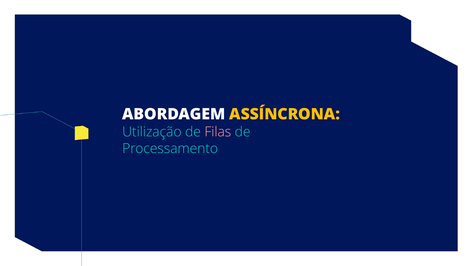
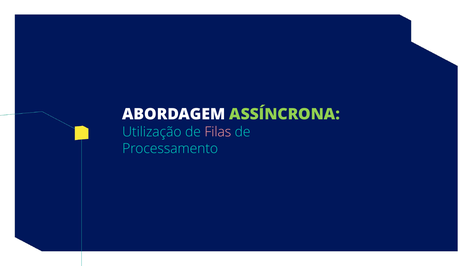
ASSÍNCRONA colour: yellow -> light green
